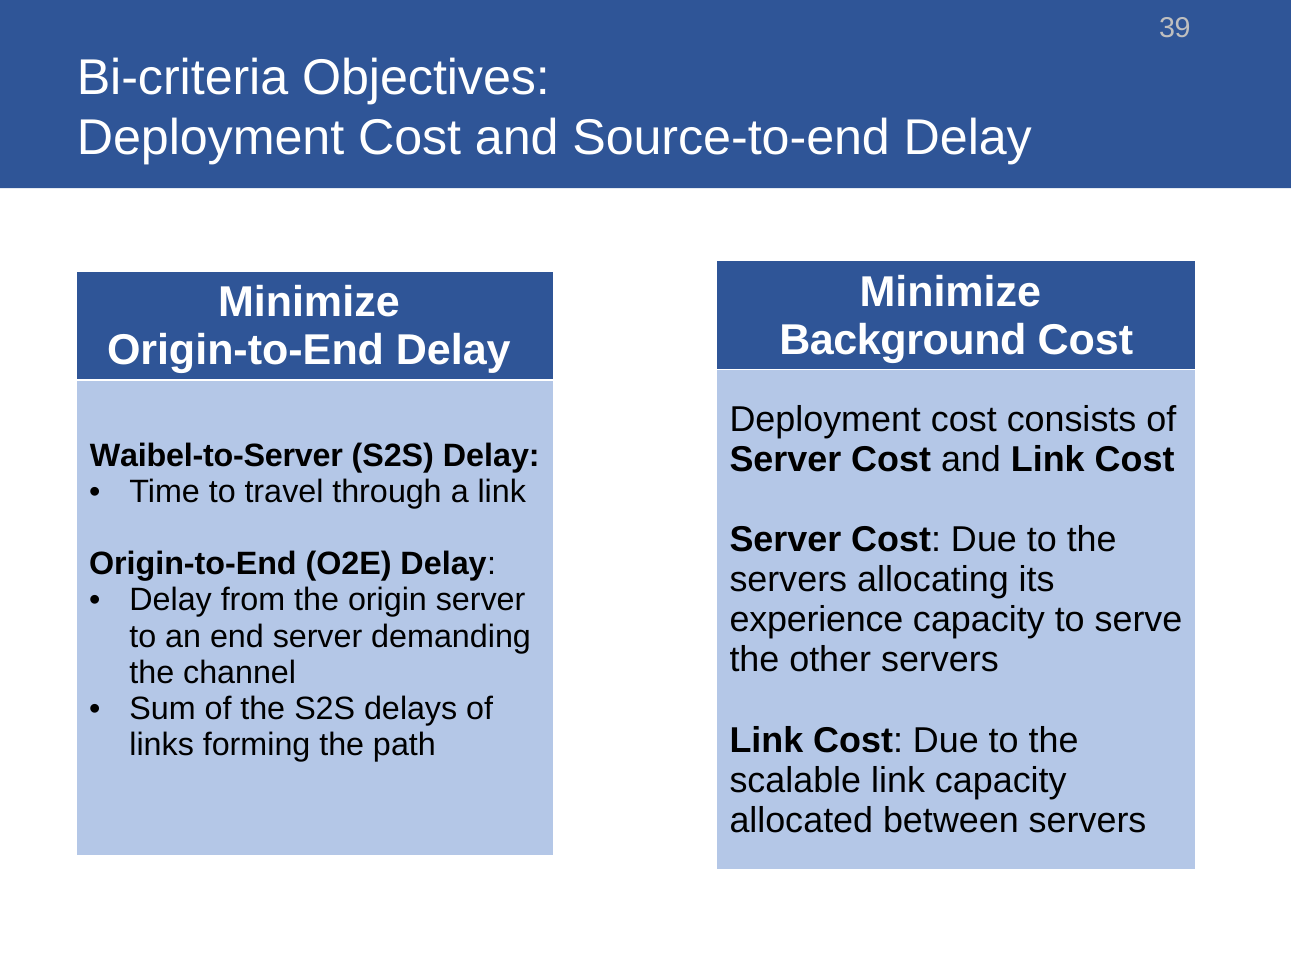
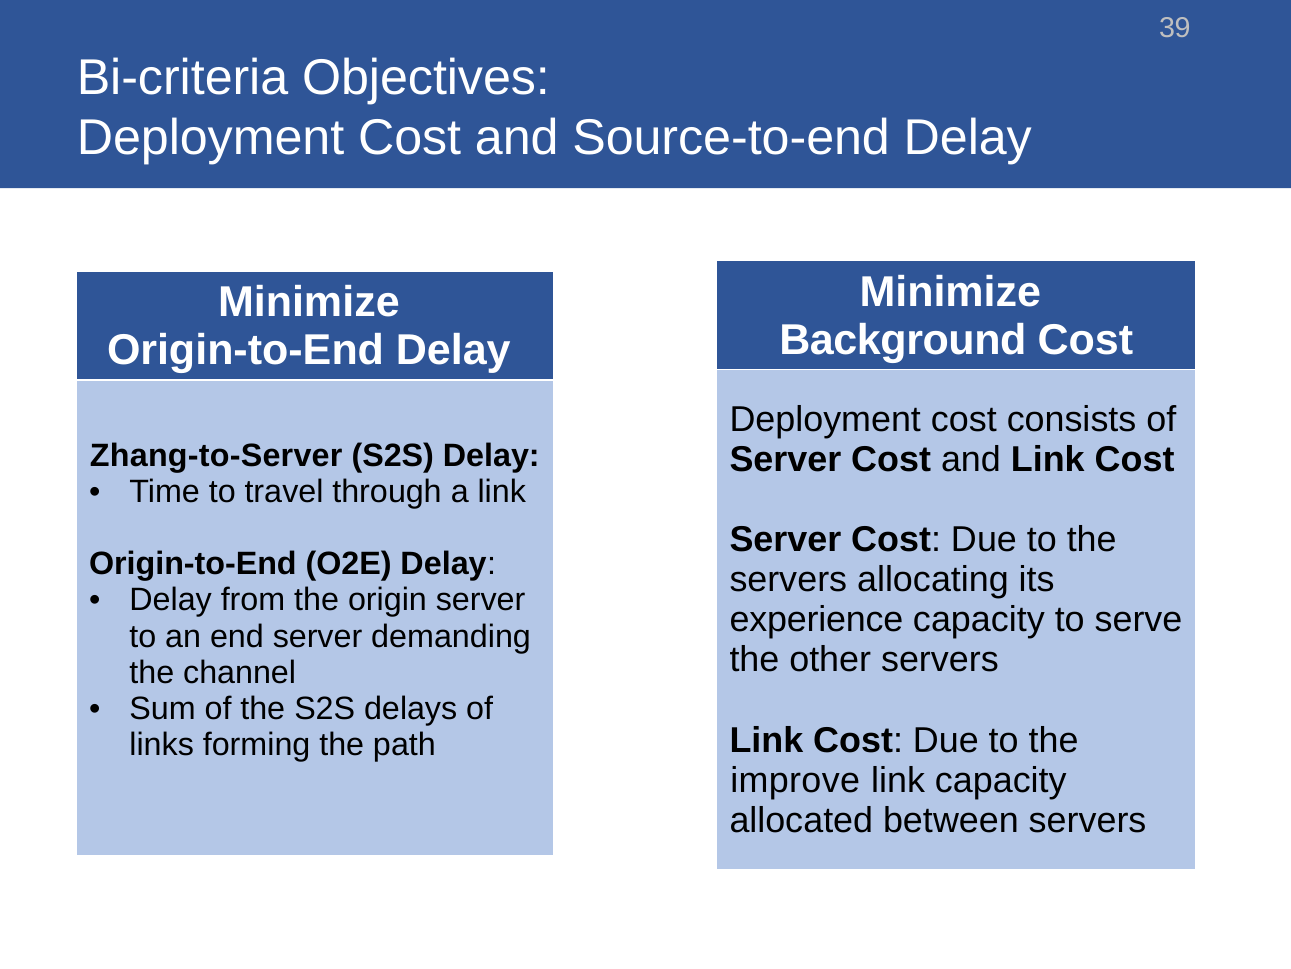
Waibel-to-Server: Waibel-to-Server -> Zhang-to-Server
scalable: scalable -> improve
